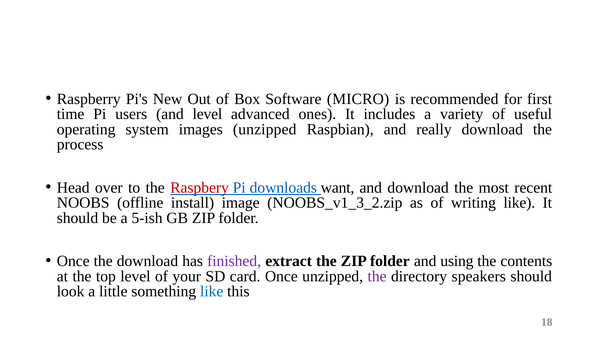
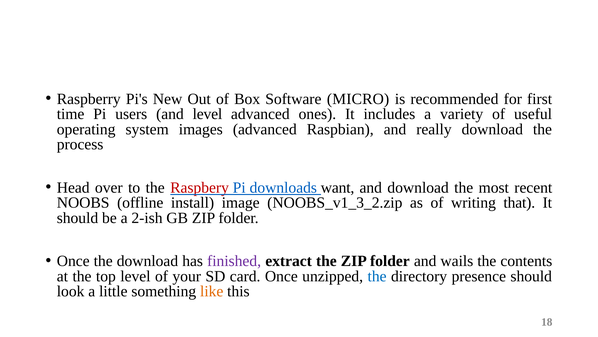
images unzipped: unzipped -> advanced
writing like: like -> that
5-ish: 5-ish -> 2-ish
using: using -> wails
the at (377, 276) colour: purple -> blue
speakers: speakers -> presence
like at (212, 291) colour: blue -> orange
